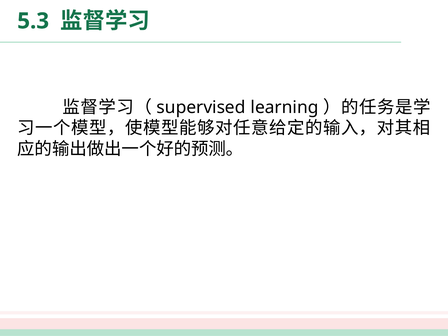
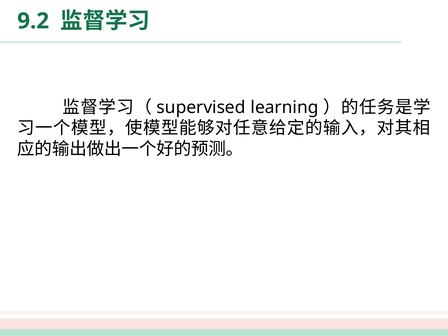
5.3: 5.3 -> 9.2
